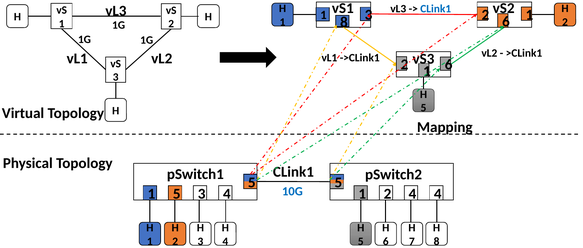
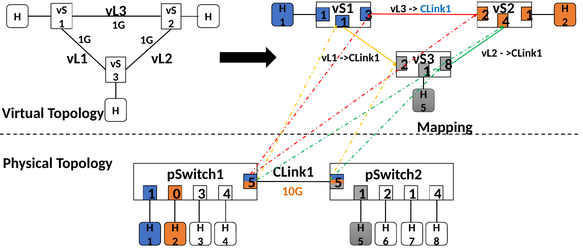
1 8: 8 -> 1
6 at (506, 22): 6 -> 4
6 at (449, 65): 6 -> 8
10G colour: blue -> orange
1 5: 5 -> 0
1 2 4: 4 -> 1
